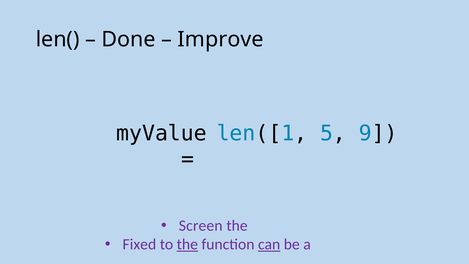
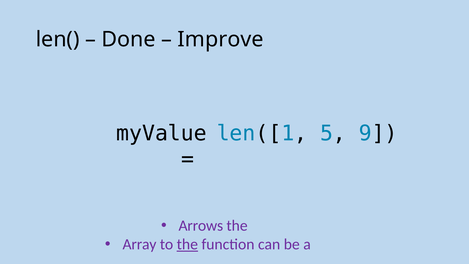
Screen: Screen -> Arrows
Fixed: Fixed -> Array
can underline: present -> none
